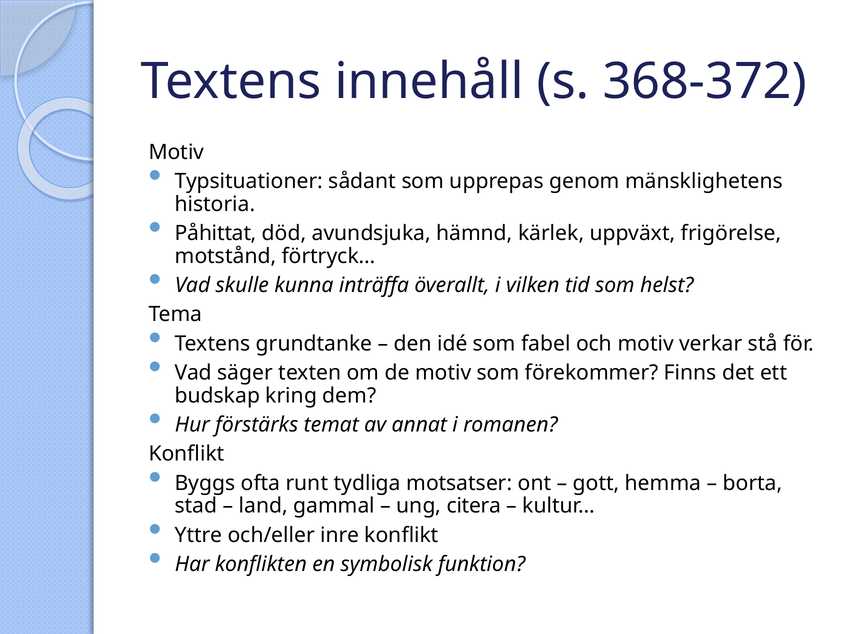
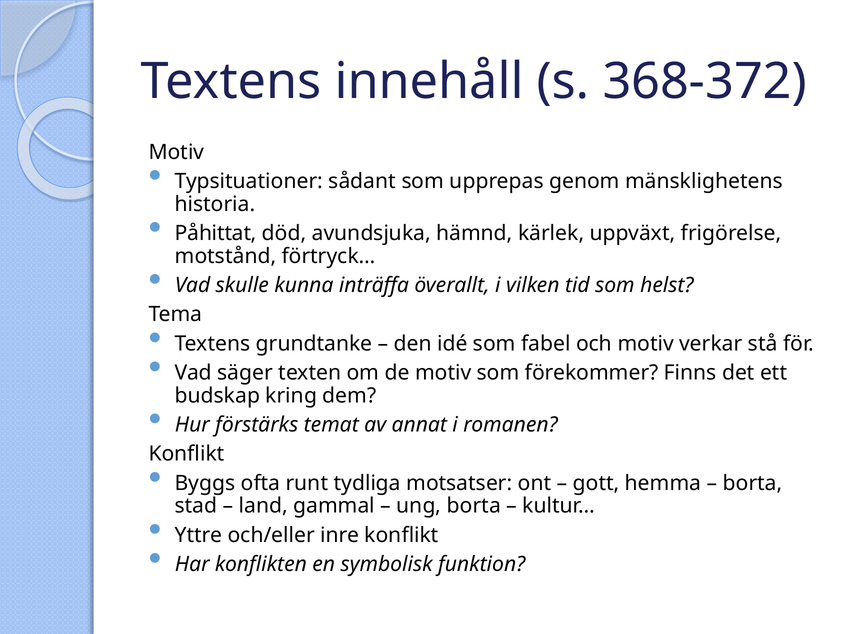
ung citera: citera -> borta
